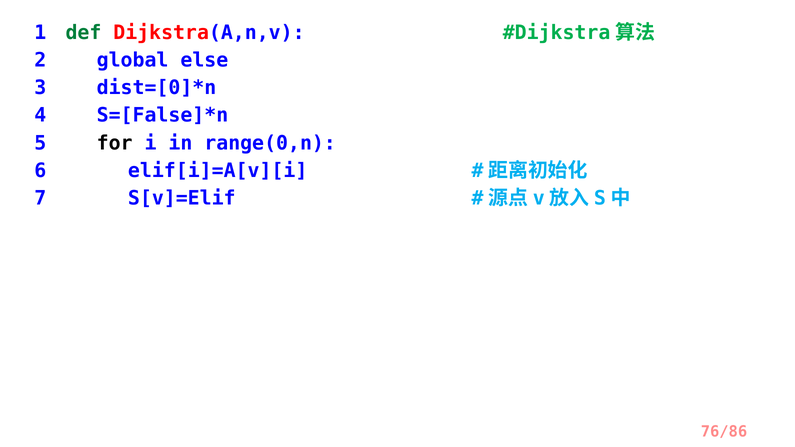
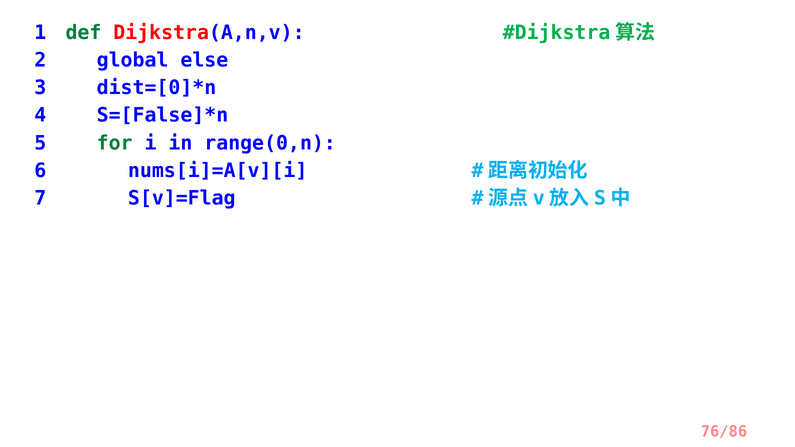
for colour: black -> green
elif[i]=A[v][i: elif[i]=A[v][i -> nums[i]=A[v][i
S[v]=Elif: S[v]=Elif -> S[v]=Flag
